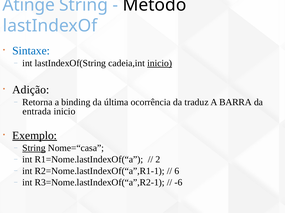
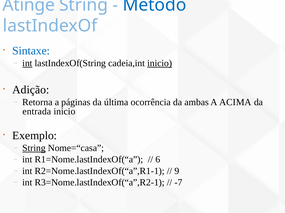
Método colour: black -> blue
int at (27, 63) underline: none -> present
binding: binding -> páginas
traduz: traduz -> ambas
BARRA: BARRA -> ACIMA
Exemplo underline: present -> none
2: 2 -> 6
6: 6 -> 9
-6: -6 -> -7
